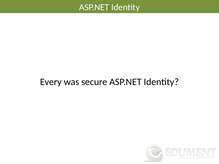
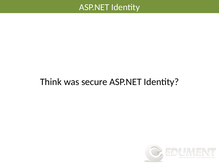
Every: Every -> Think
